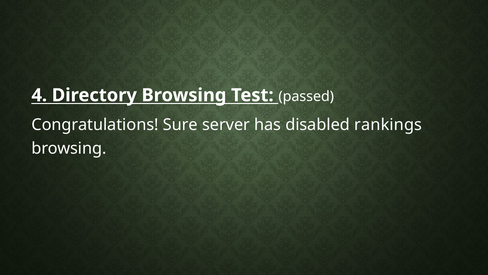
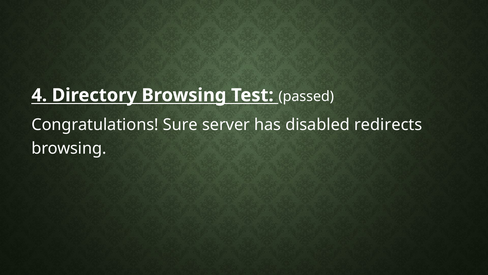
rankings: rankings -> redirects
